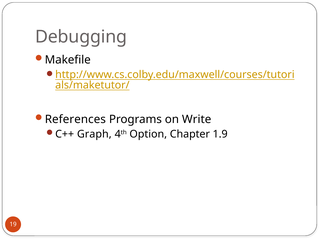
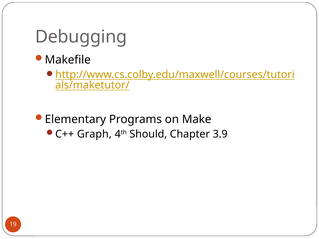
References: References -> Elementary
Write: Write -> Make
Option: Option -> Should
1.9: 1.9 -> 3.9
